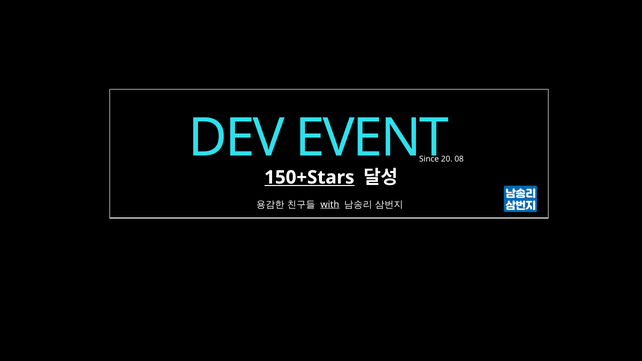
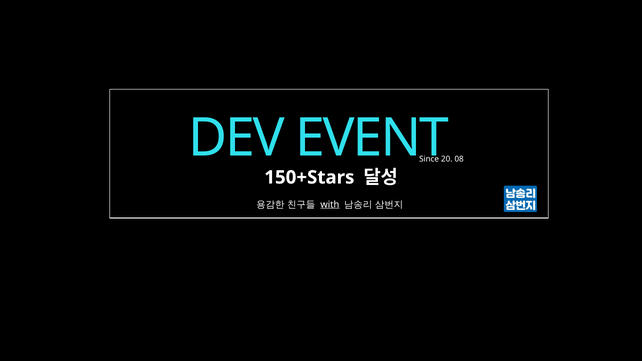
150+Stars underline: present -> none
